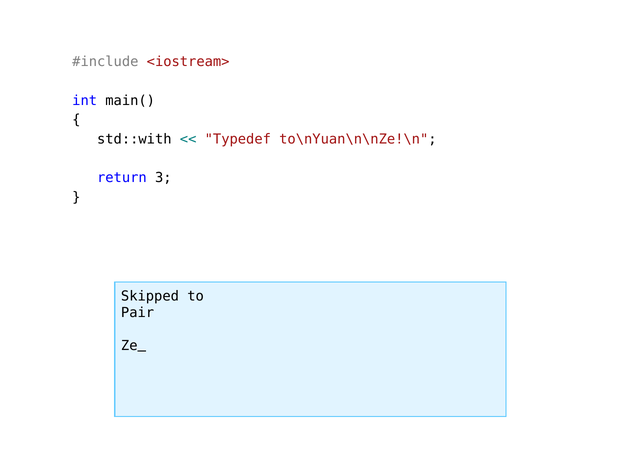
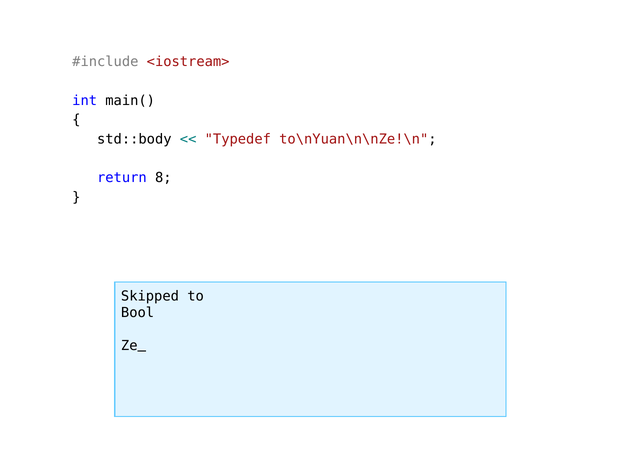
std::with: std::with -> std::body
3: 3 -> 8
Pair: Pair -> Bool
